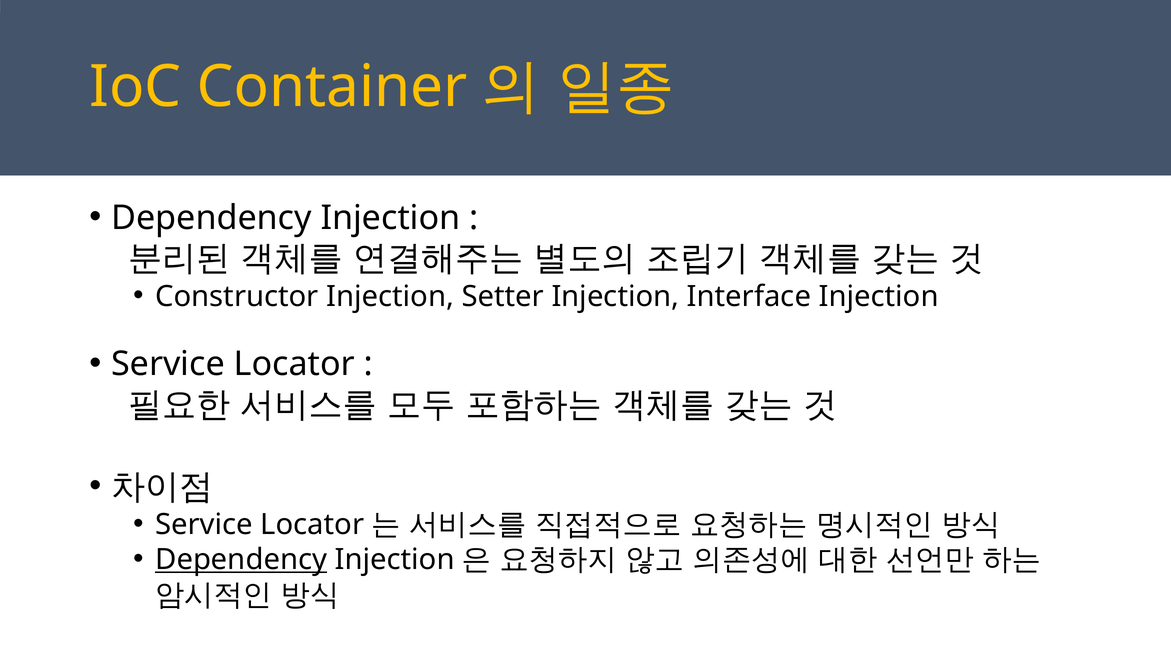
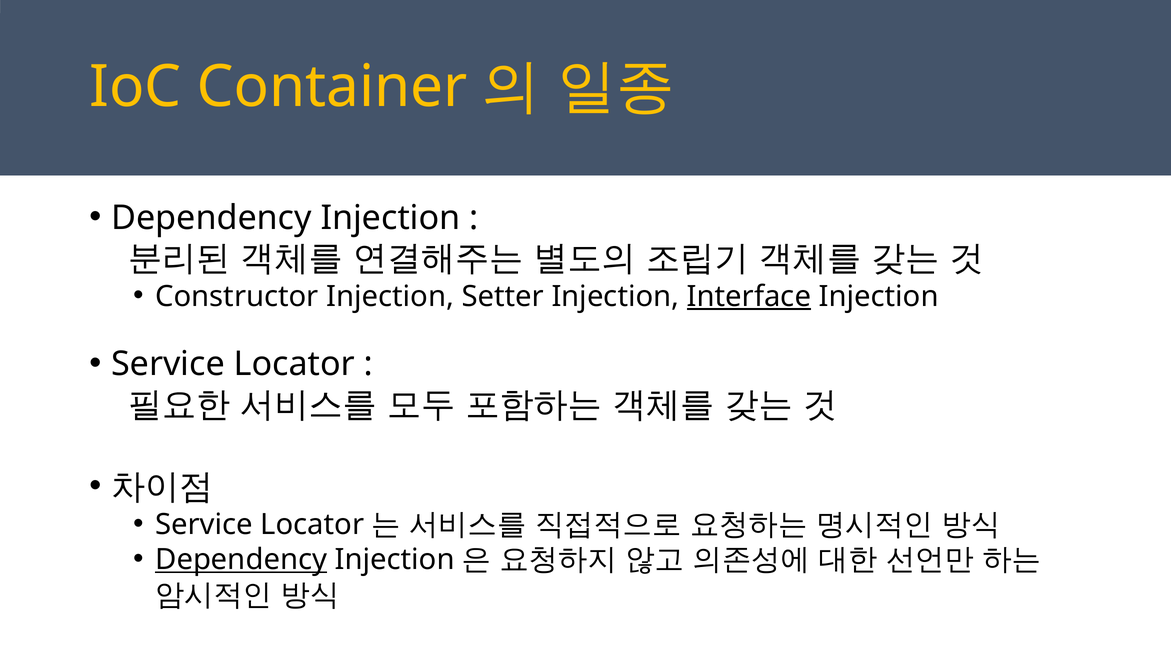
Interface underline: none -> present
